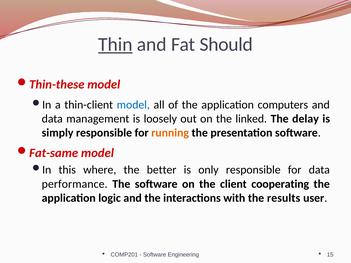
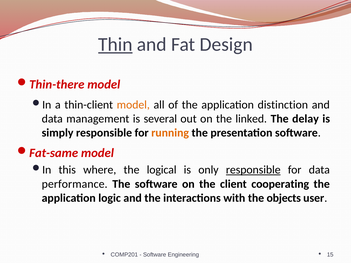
Should: Should -> Design
Thin-these: Thin-these -> Thin-there
model at (133, 105) colour: blue -> orange
computers: computers -> distinction
loosely: loosely -> several
better: better -> logical
responsible at (253, 170) underline: none -> present
results: results -> objects
